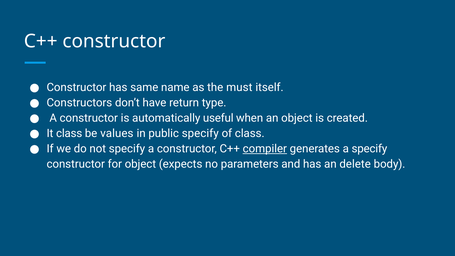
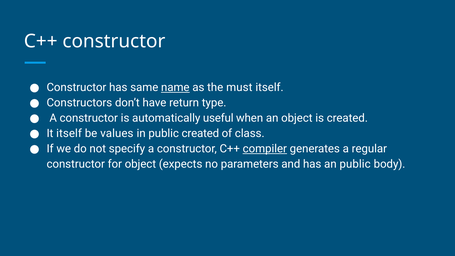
name underline: none -> present
It class: class -> itself
public specify: specify -> created
a specify: specify -> regular
an delete: delete -> public
